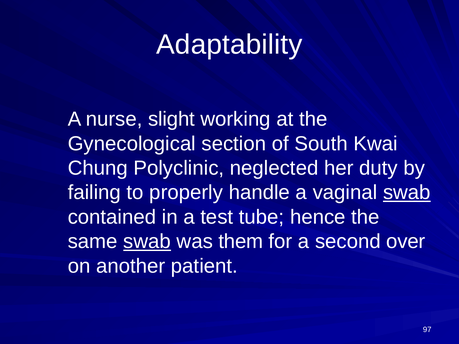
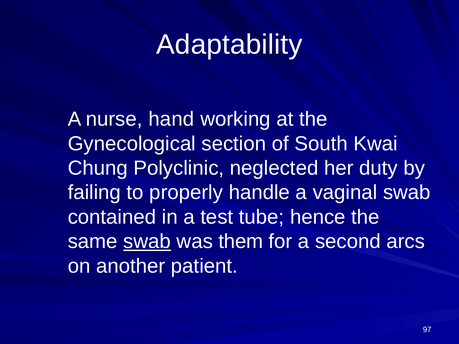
slight: slight -> hand
swab at (407, 193) underline: present -> none
over: over -> arcs
